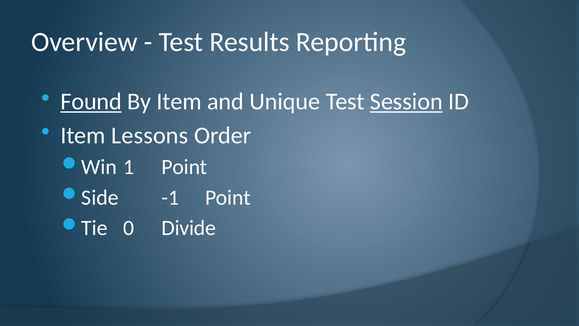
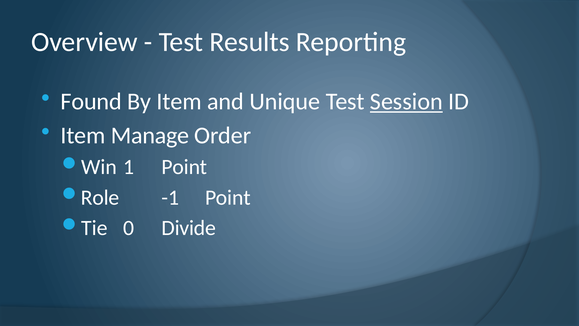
Found underline: present -> none
Lessons: Lessons -> Manage
Side: Side -> Role
